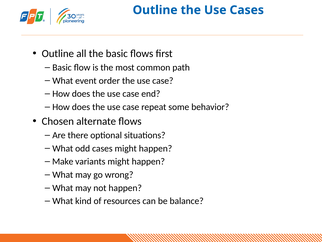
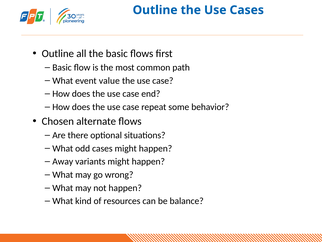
order: order -> value
Make: Make -> Away
